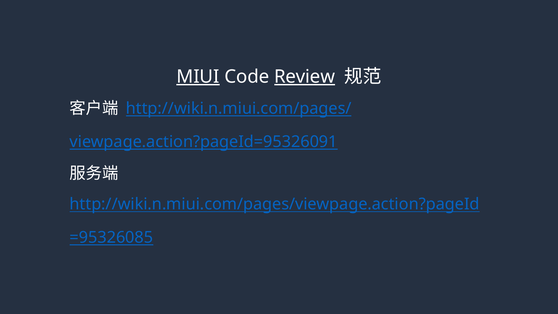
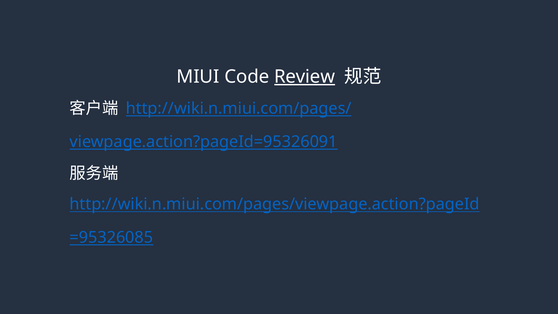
MIUI underline: present -> none
